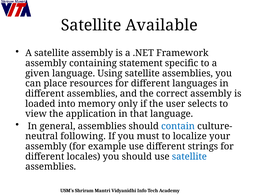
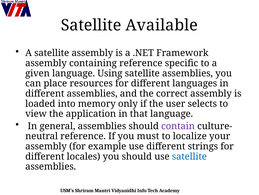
containing statement: statement -> reference
contain colour: blue -> purple
following at (83, 136): following -> reference
